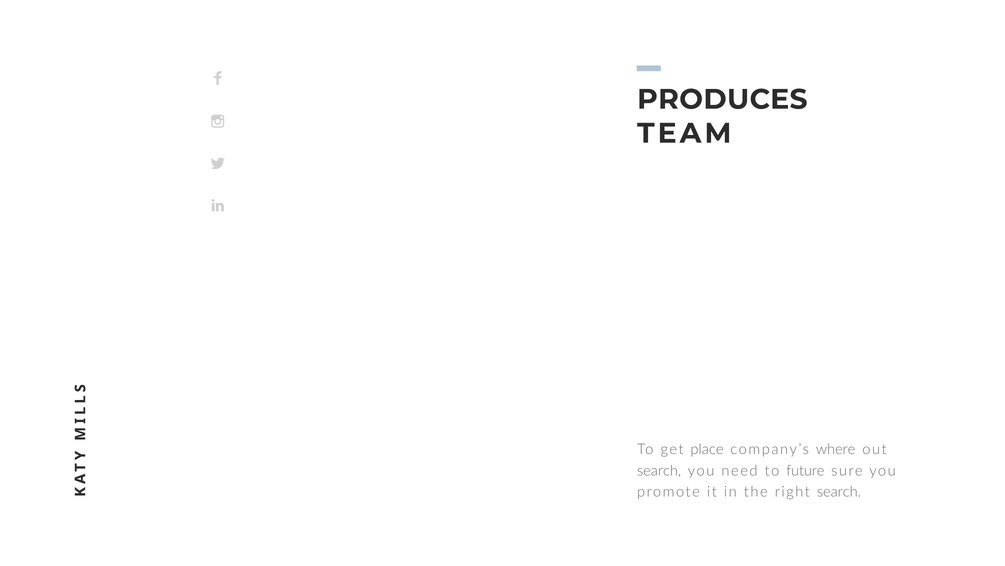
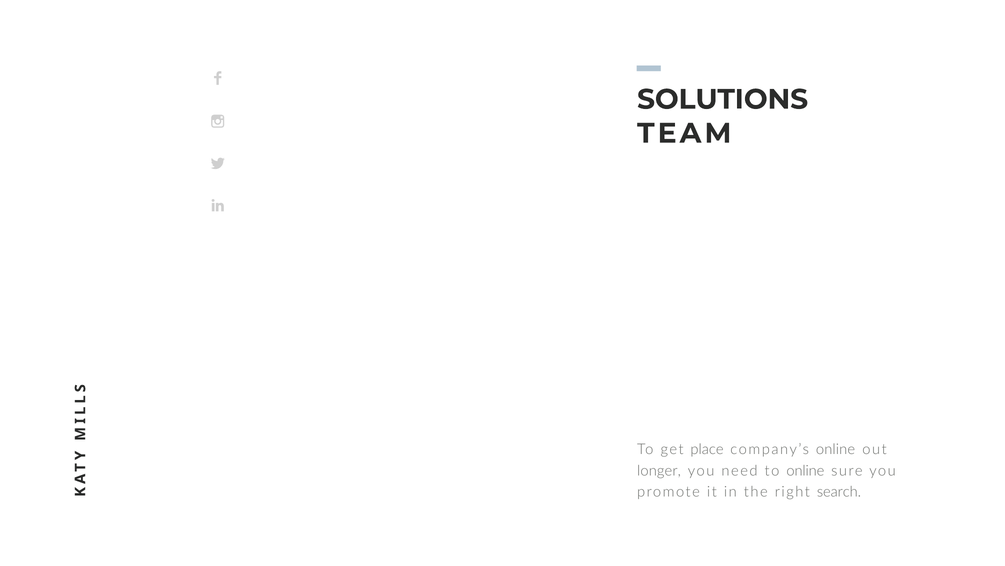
PRODUCES: PRODUCES -> SOLUTIONS
company’s where: where -> online
search at (659, 470): search -> longer
to future: future -> online
